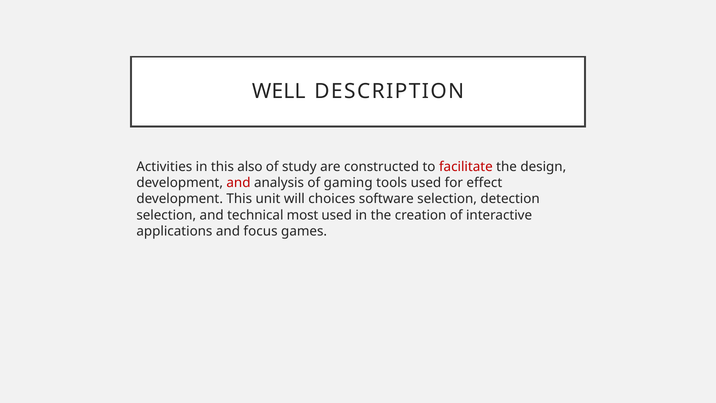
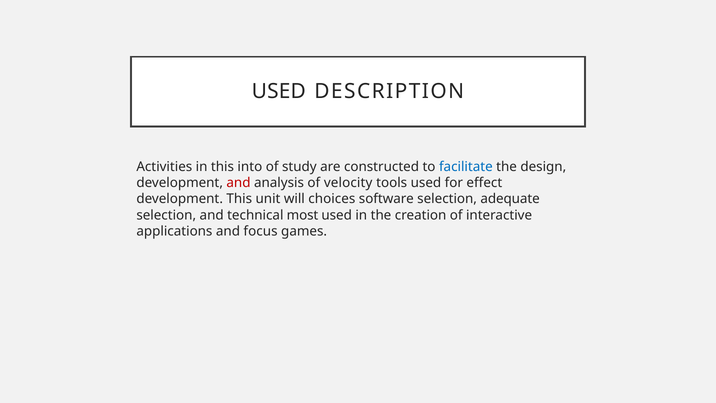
WELL at (279, 91): WELL -> USED
also: also -> into
facilitate colour: red -> blue
gaming: gaming -> velocity
detection: detection -> adequate
